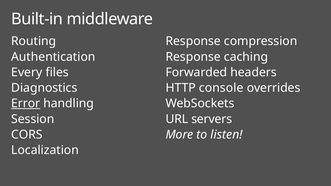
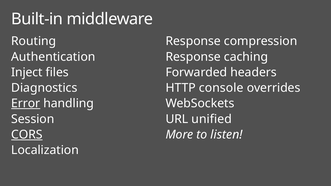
Every: Every -> Inject
servers: servers -> unified
CORS underline: none -> present
